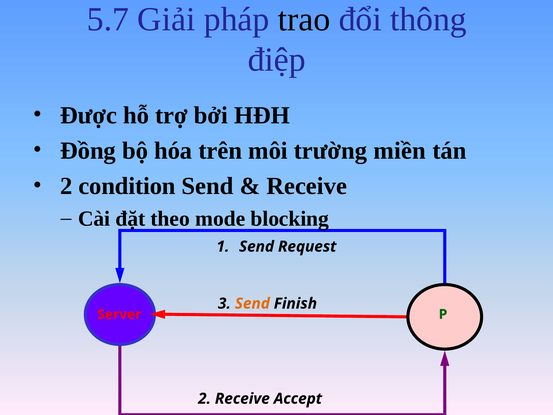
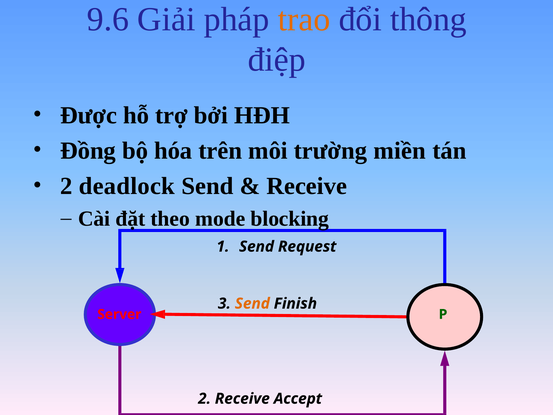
5.7: 5.7 -> 9.6
trao colour: black -> orange
condition: condition -> deadlock
